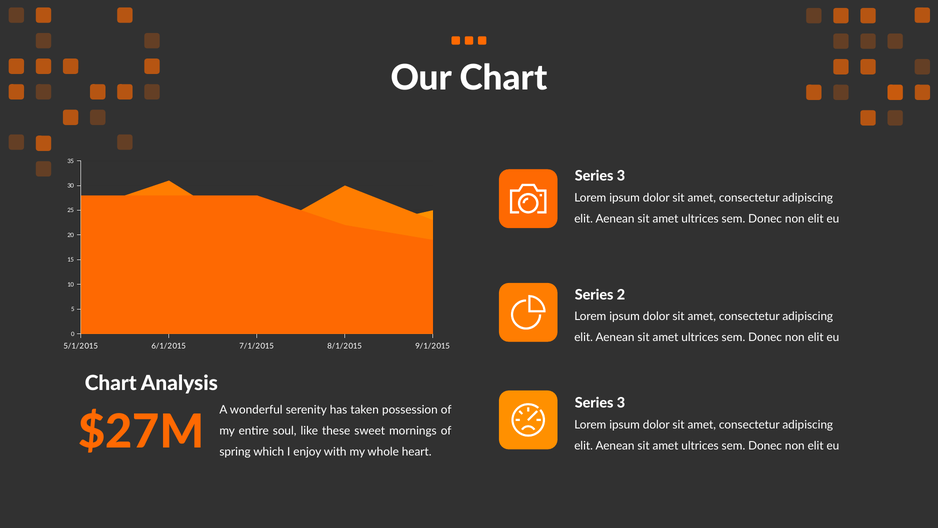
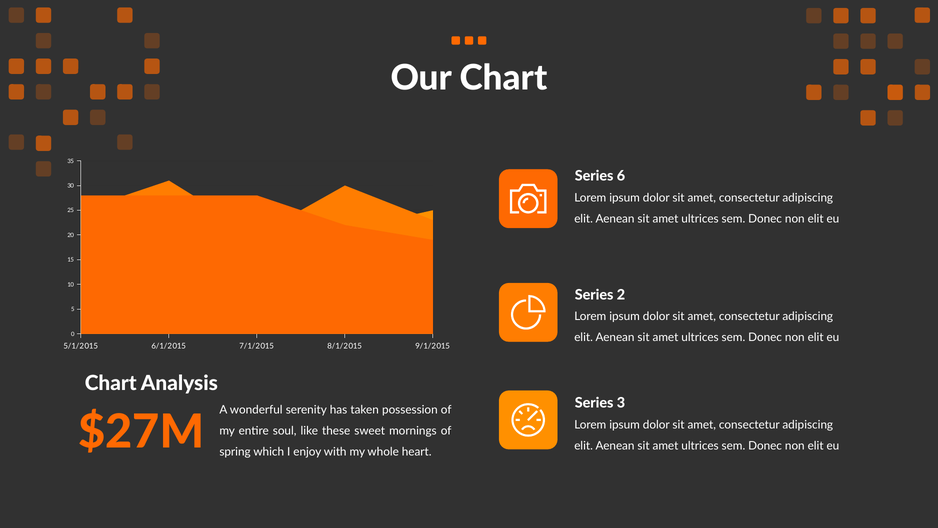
3 at (621, 176): 3 -> 6
